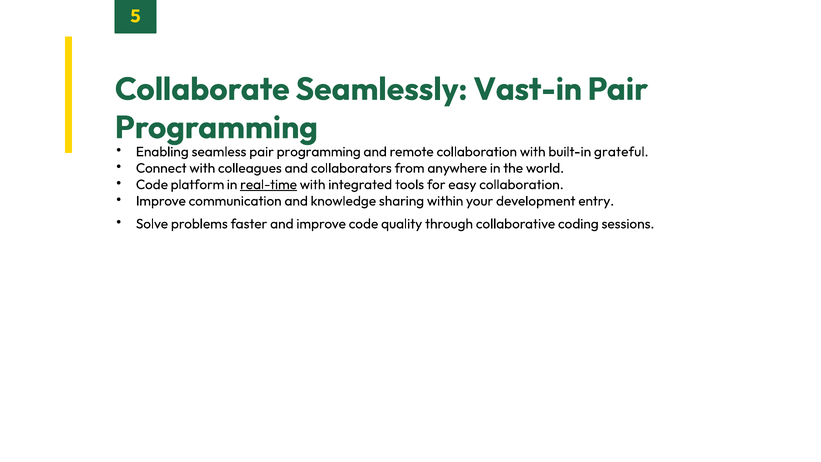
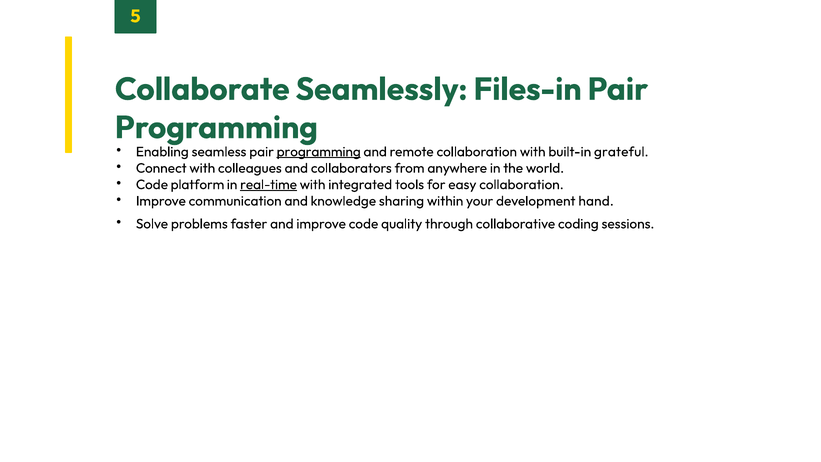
Vast-in: Vast-in -> Files-in
programming at (319, 152) underline: none -> present
entry: entry -> hand
